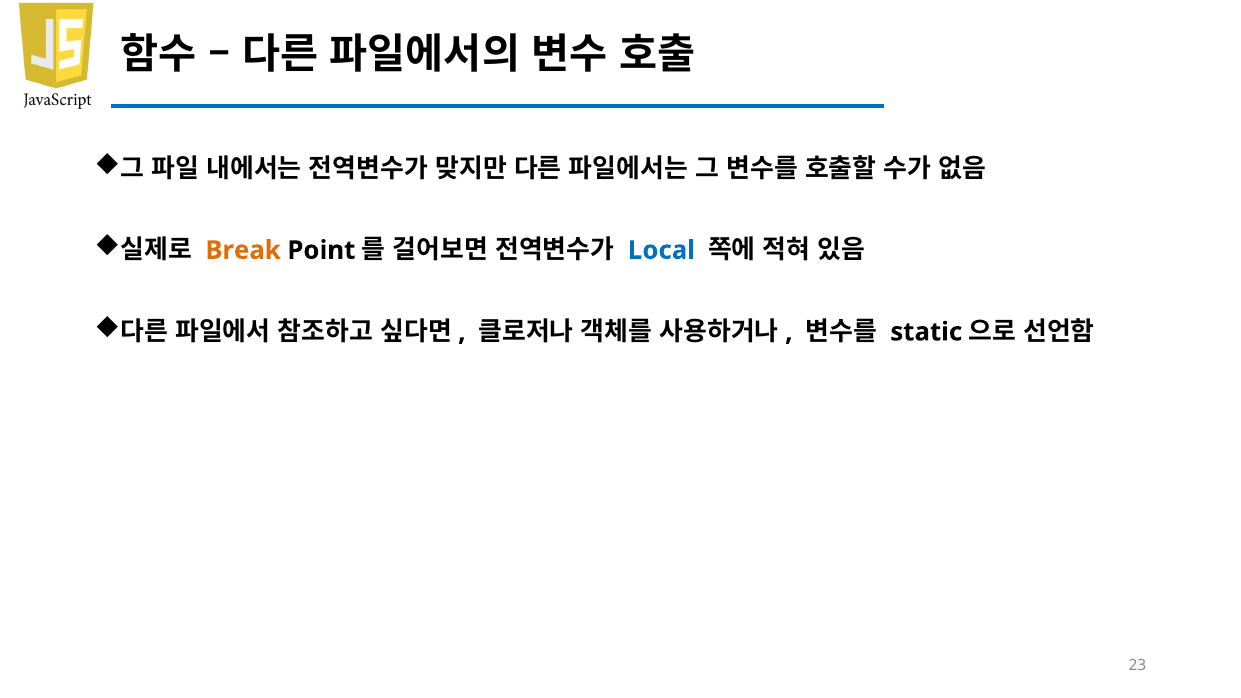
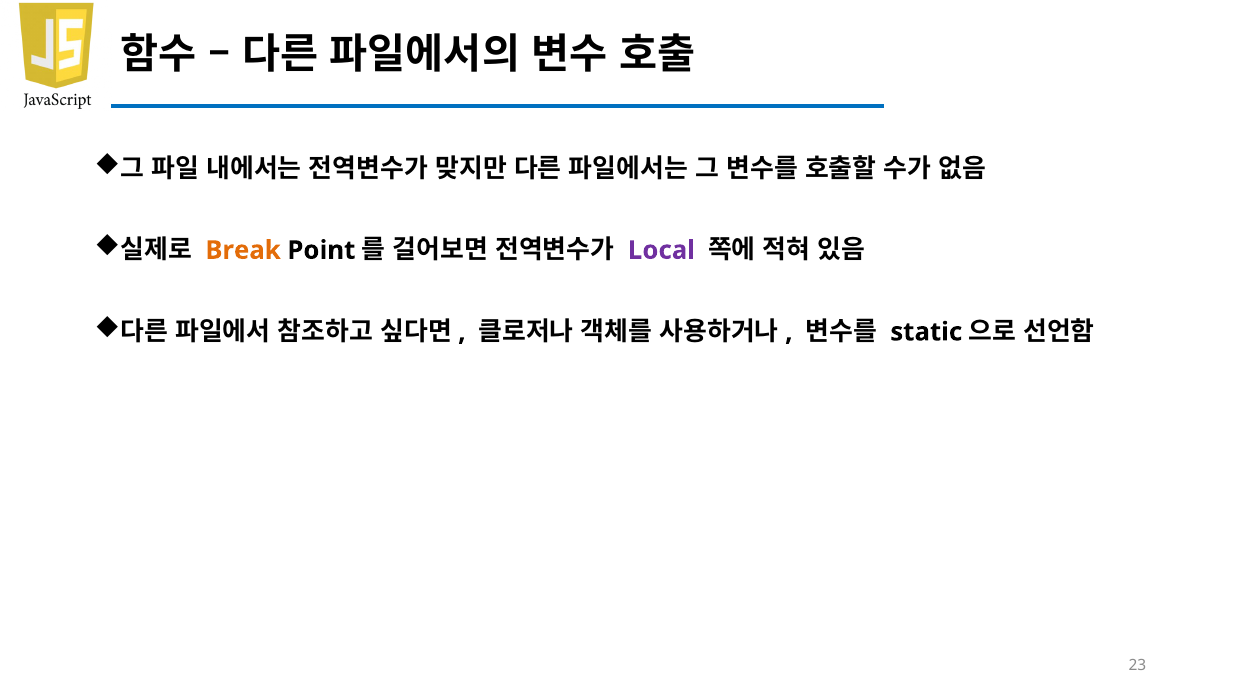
Local colour: blue -> purple
